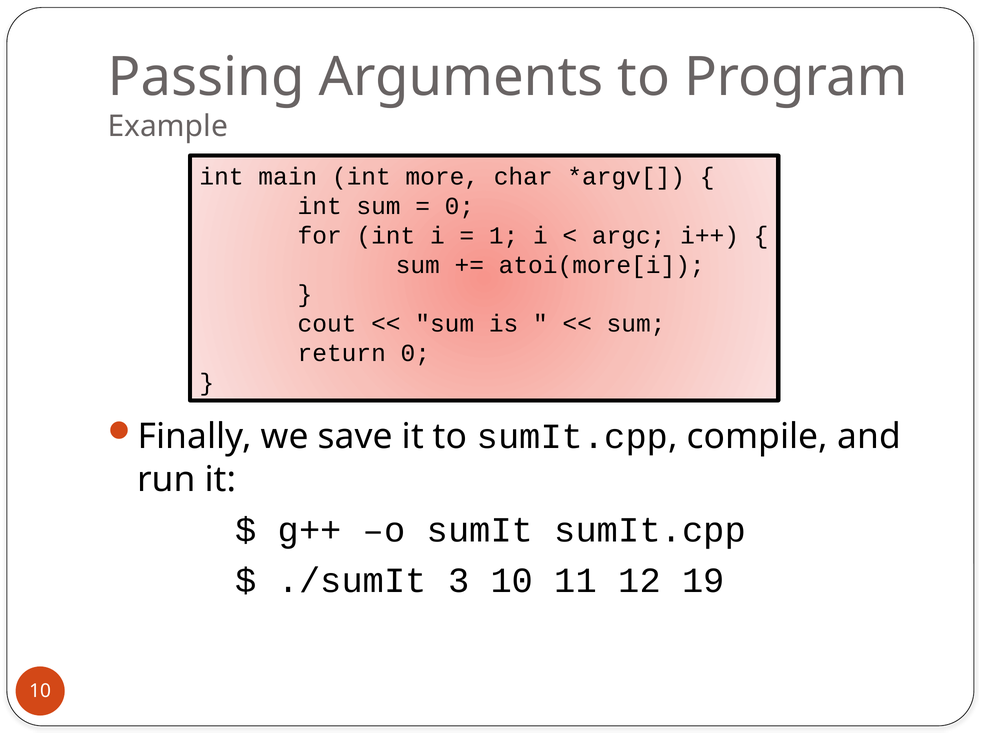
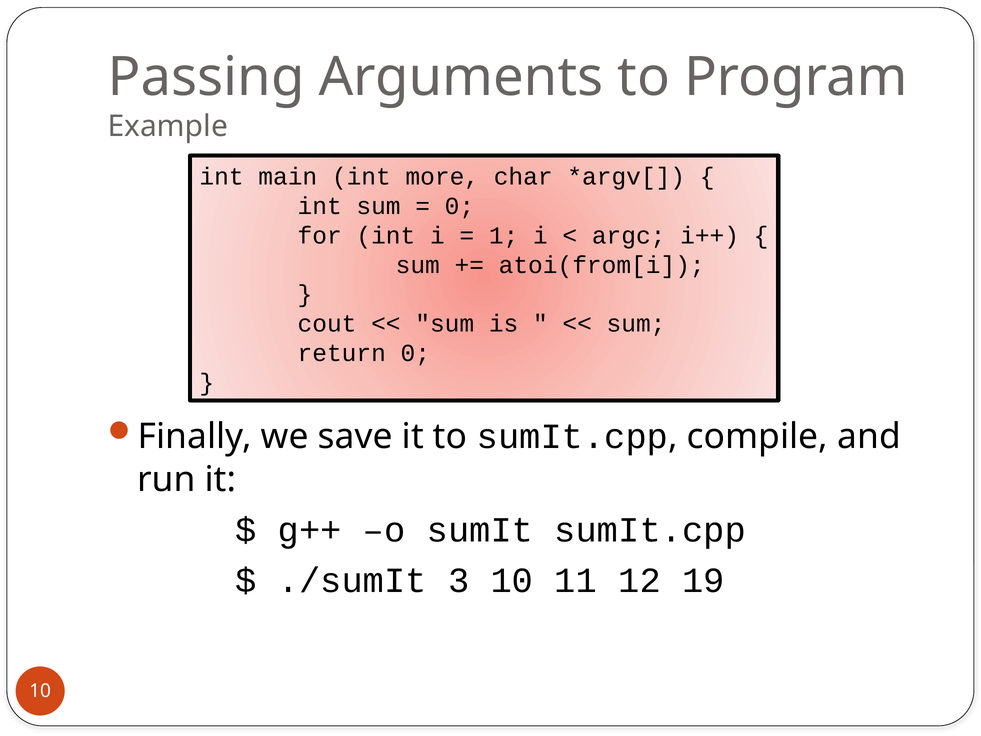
atoi(more[i: atoi(more[i -> atoi(from[i
